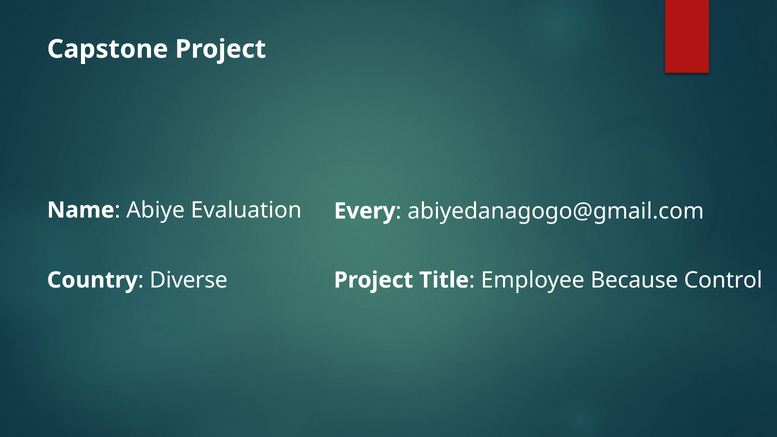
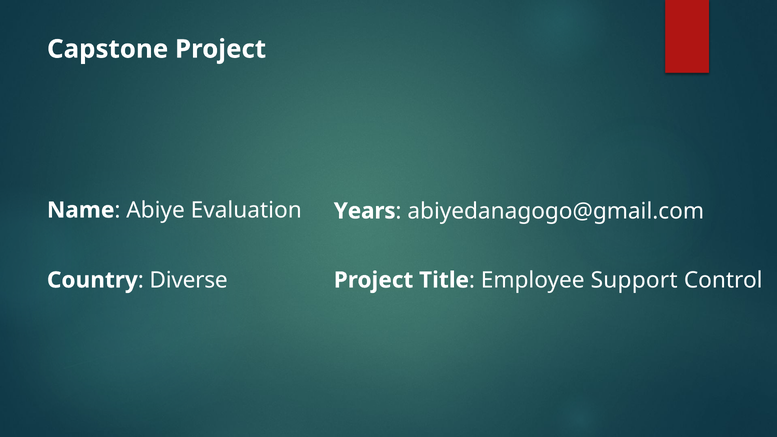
Every: Every -> Years
Because: Because -> Support
